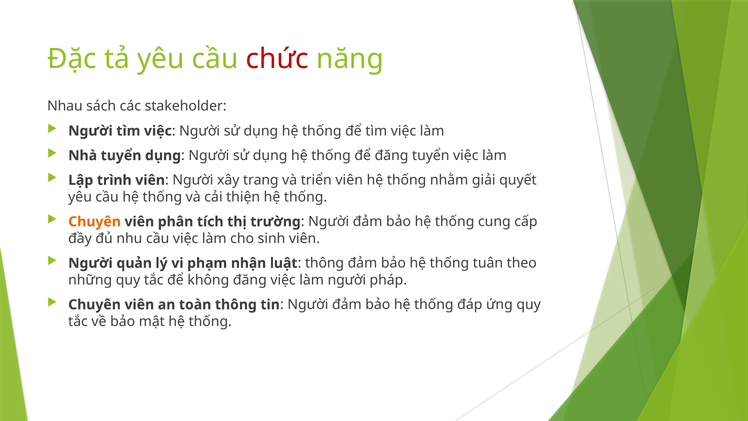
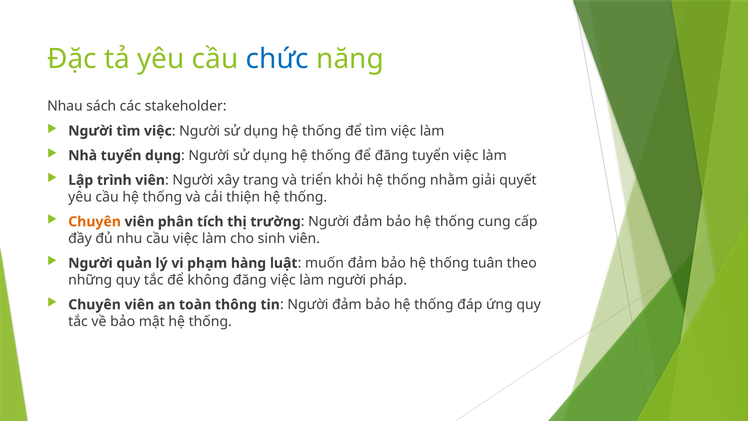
chức colour: red -> blue
triển viên: viên -> khỏi
nhận: nhận -> hàng
thông at (325, 263): thông -> muốn
